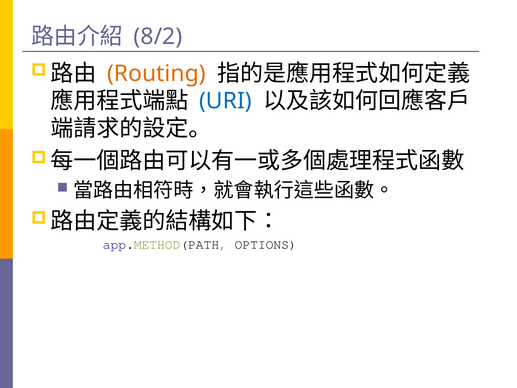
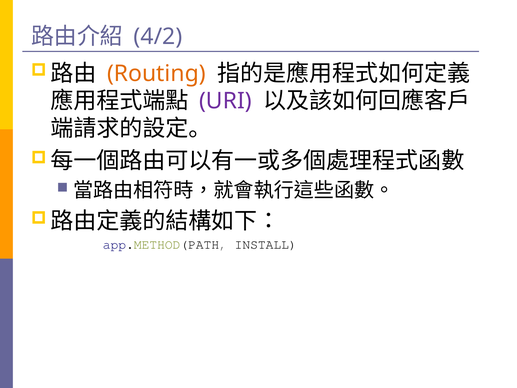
8/2: 8/2 -> 4/2
URI colour: blue -> purple
OPTIONS: OPTIONS -> INSTALL
